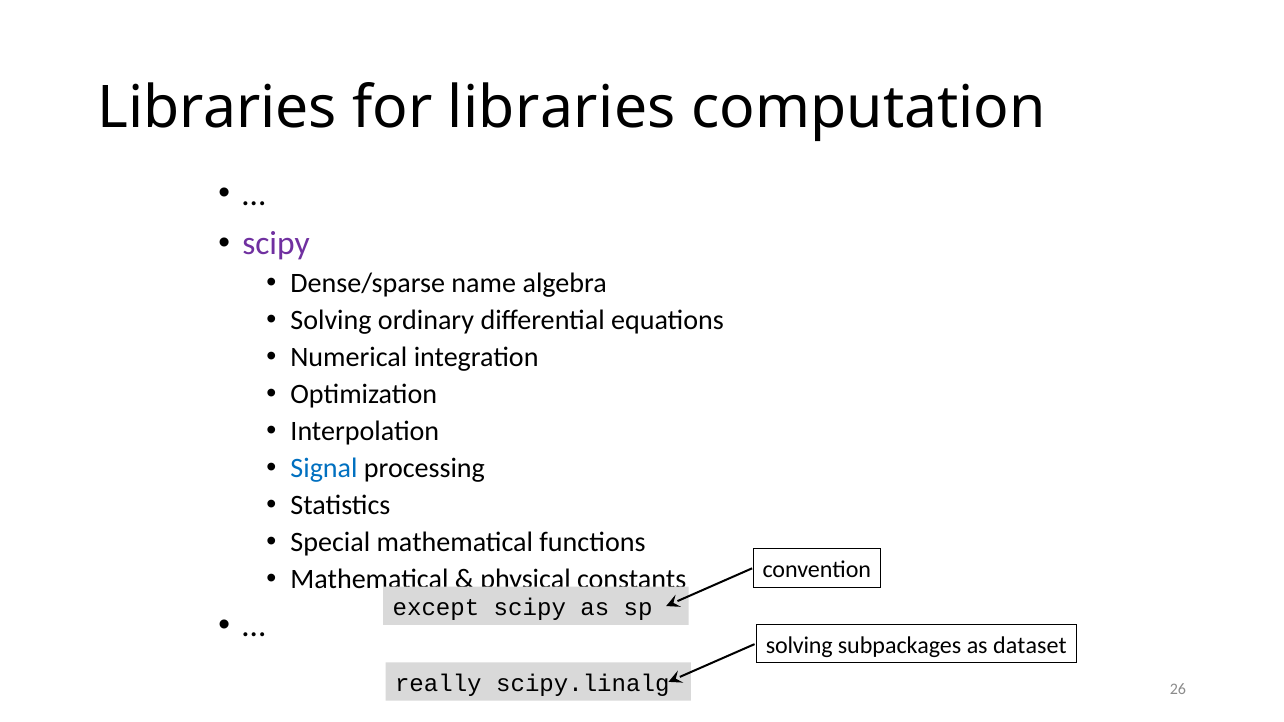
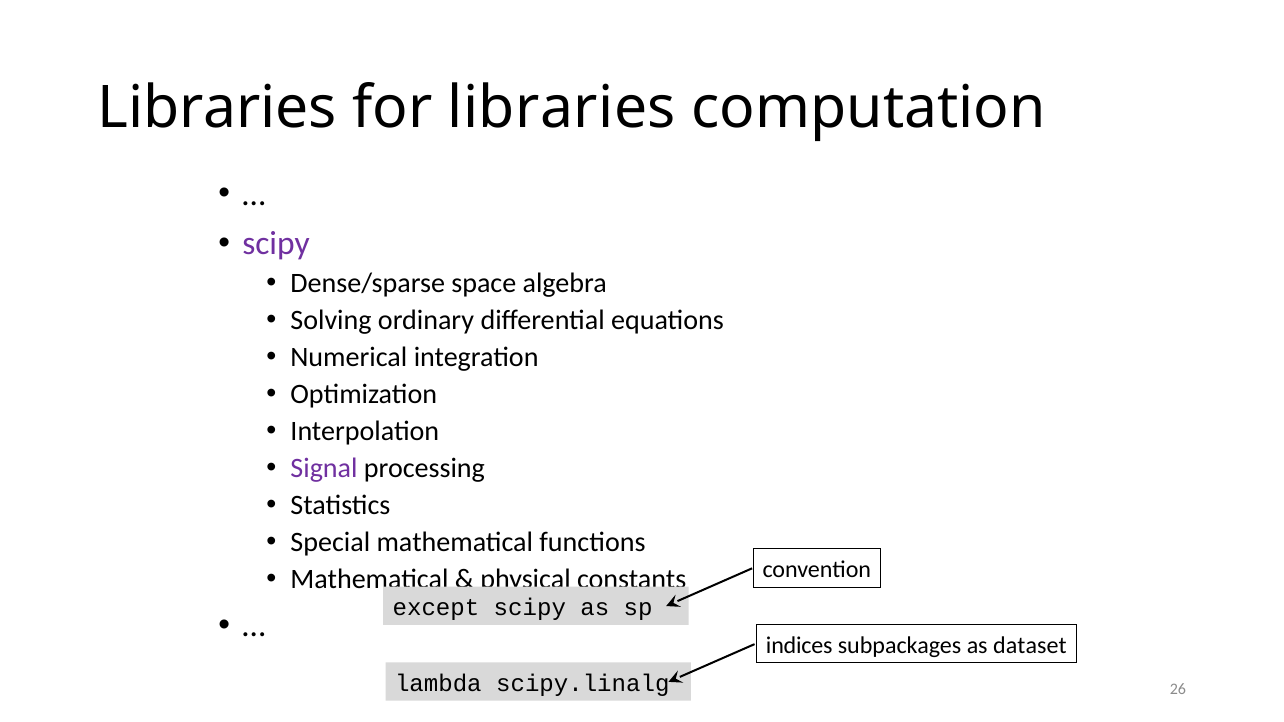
name: name -> space
Signal colour: blue -> purple
solving at (799, 646): solving -> indices
really: really -> lambda
